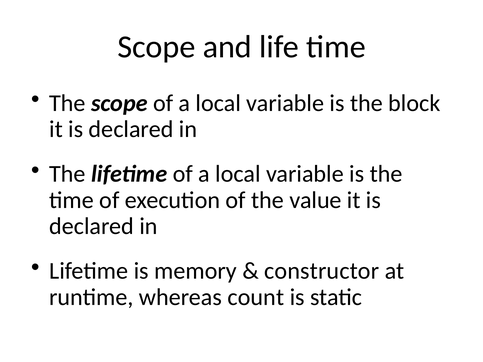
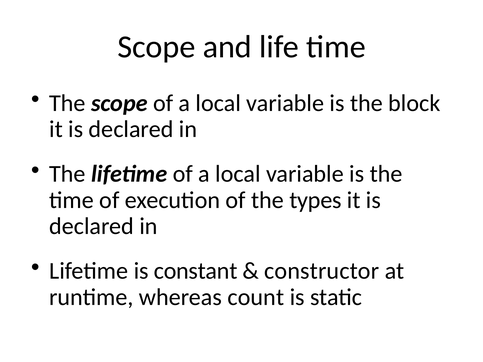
value: value -> types
memory: memory -> constant
